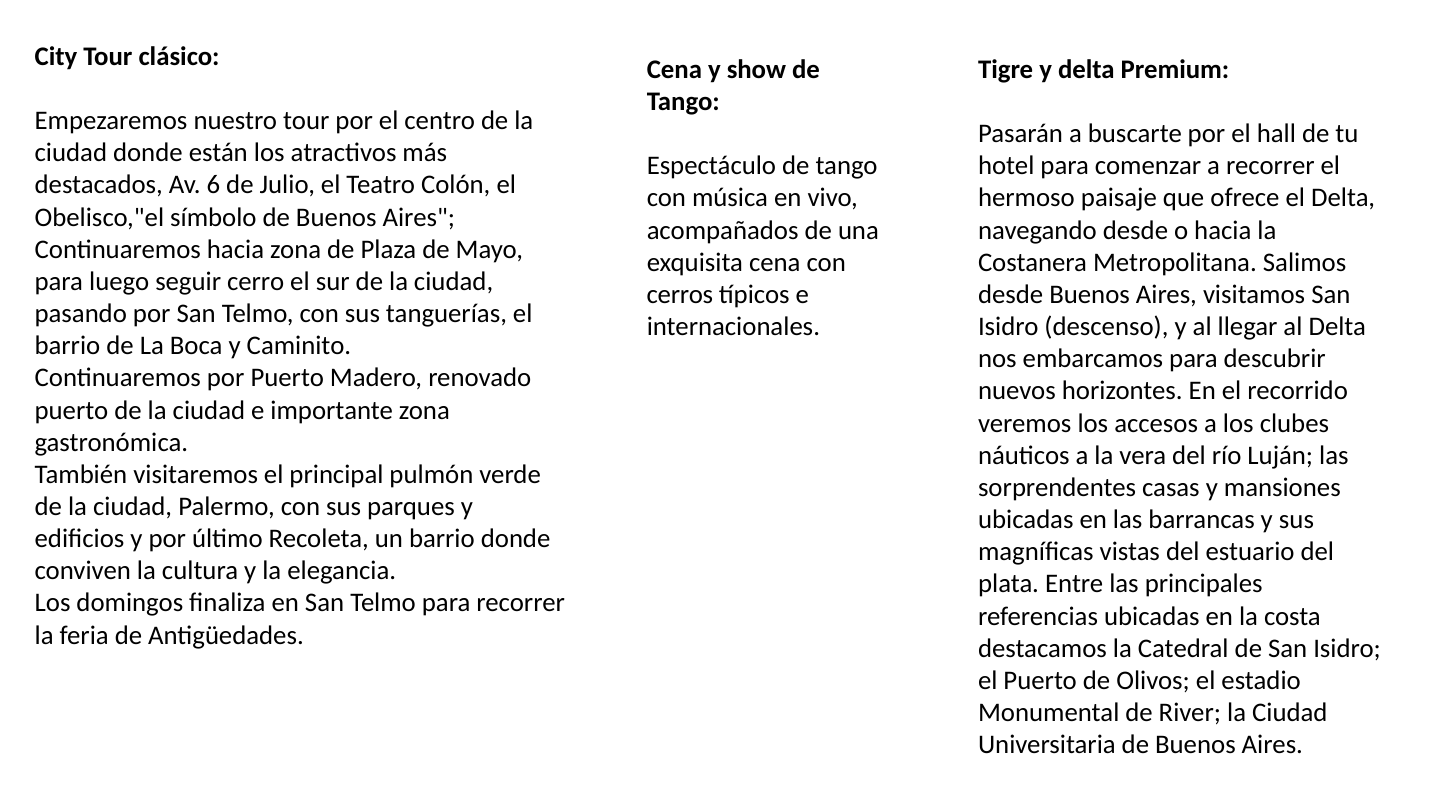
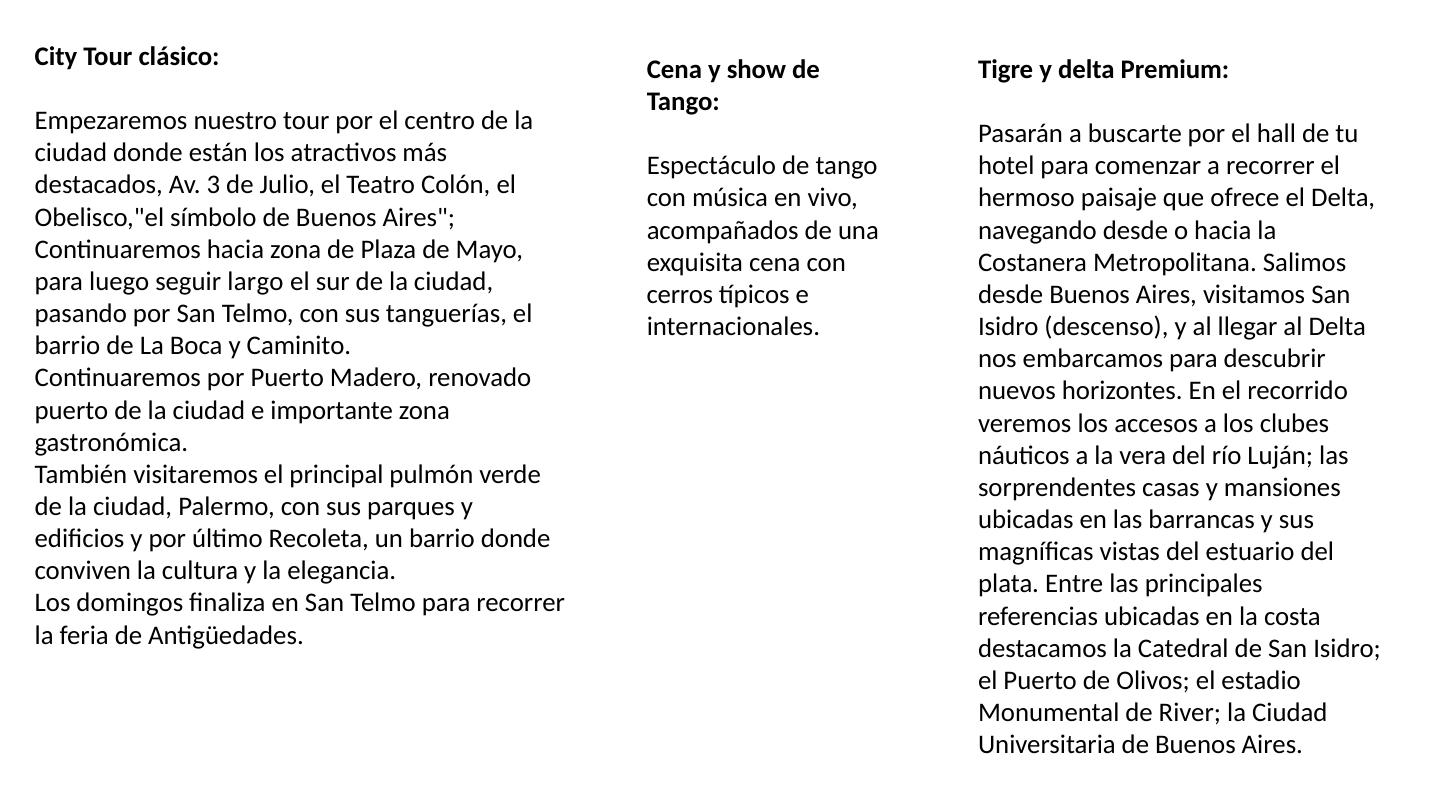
6: 6 -> 3
cerro: cerro -> largo
